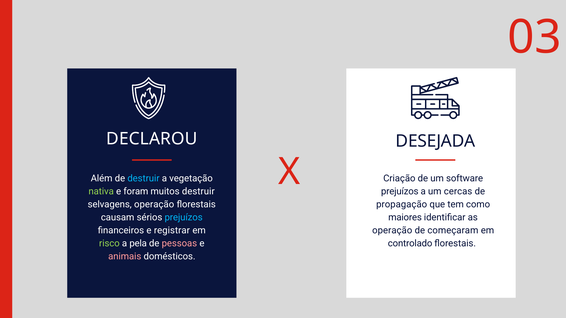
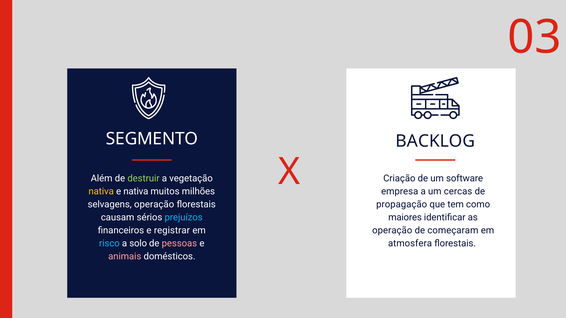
DECLAROU: DECLAROU -> SEGMENTO
DESEJADA: DESEJADA -> BACKLOG
destruir at (143, 179) colour: light blue -> light green
nativa at (101, 192) colour: light green -> yellow
e foram: foram -> nativa
muitos destruir: destruir -> milhões
prejuízos at (400, 192): prejuízos -> empresa
risco colour: light green -> light blue
pela: pela -> solo
controlado: controlado -> atmosfera
